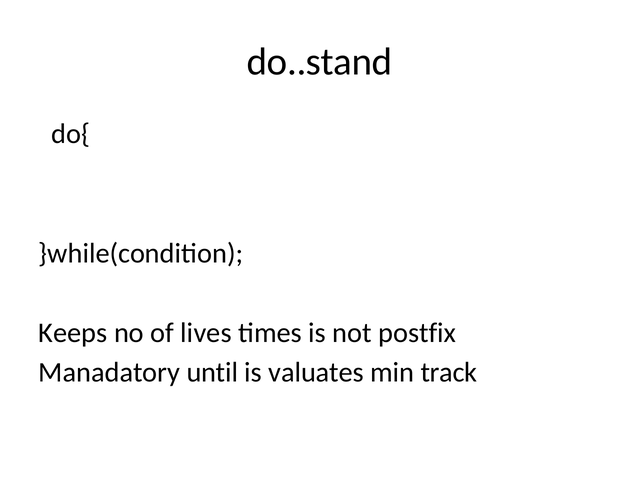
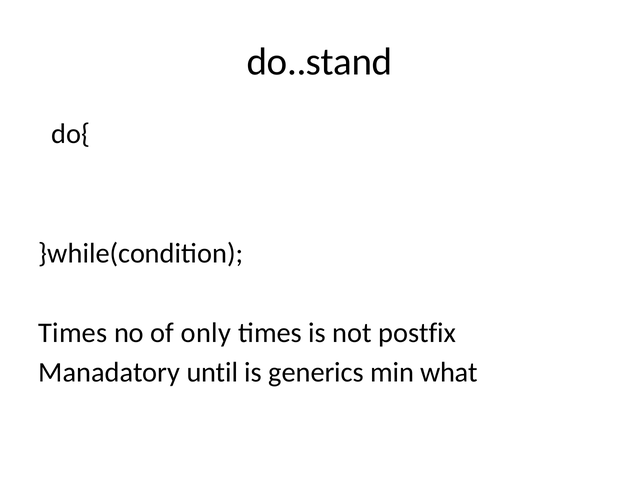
Keeps at (73, 333): Keeps -> Times
lives: lives -> only
valuates: valuates -> generics
track: track -> what
